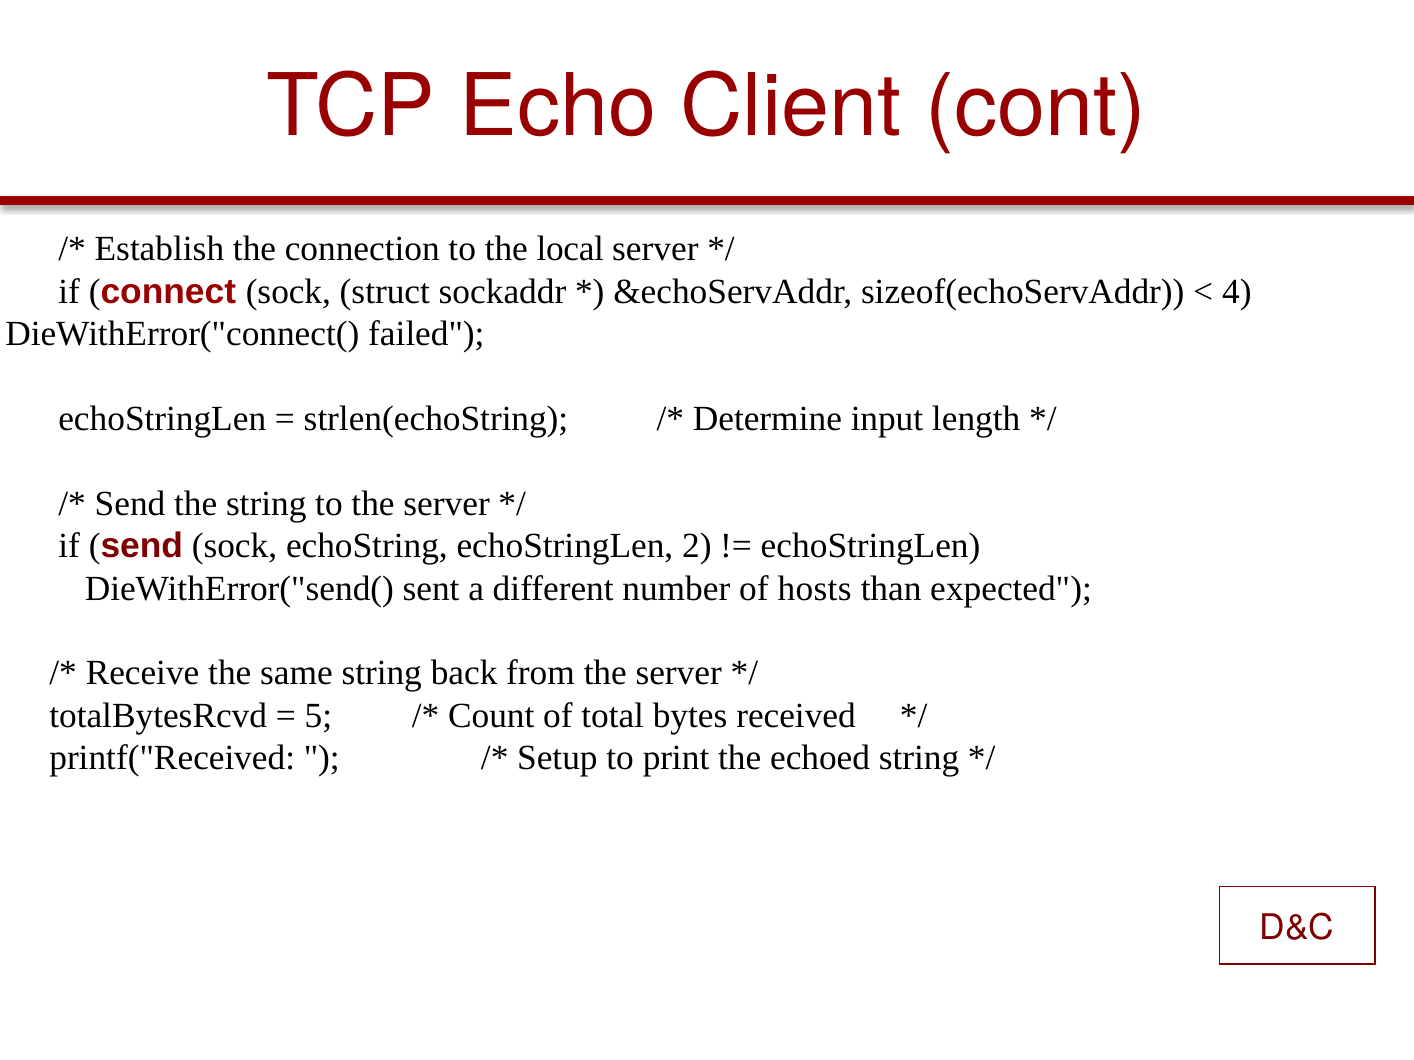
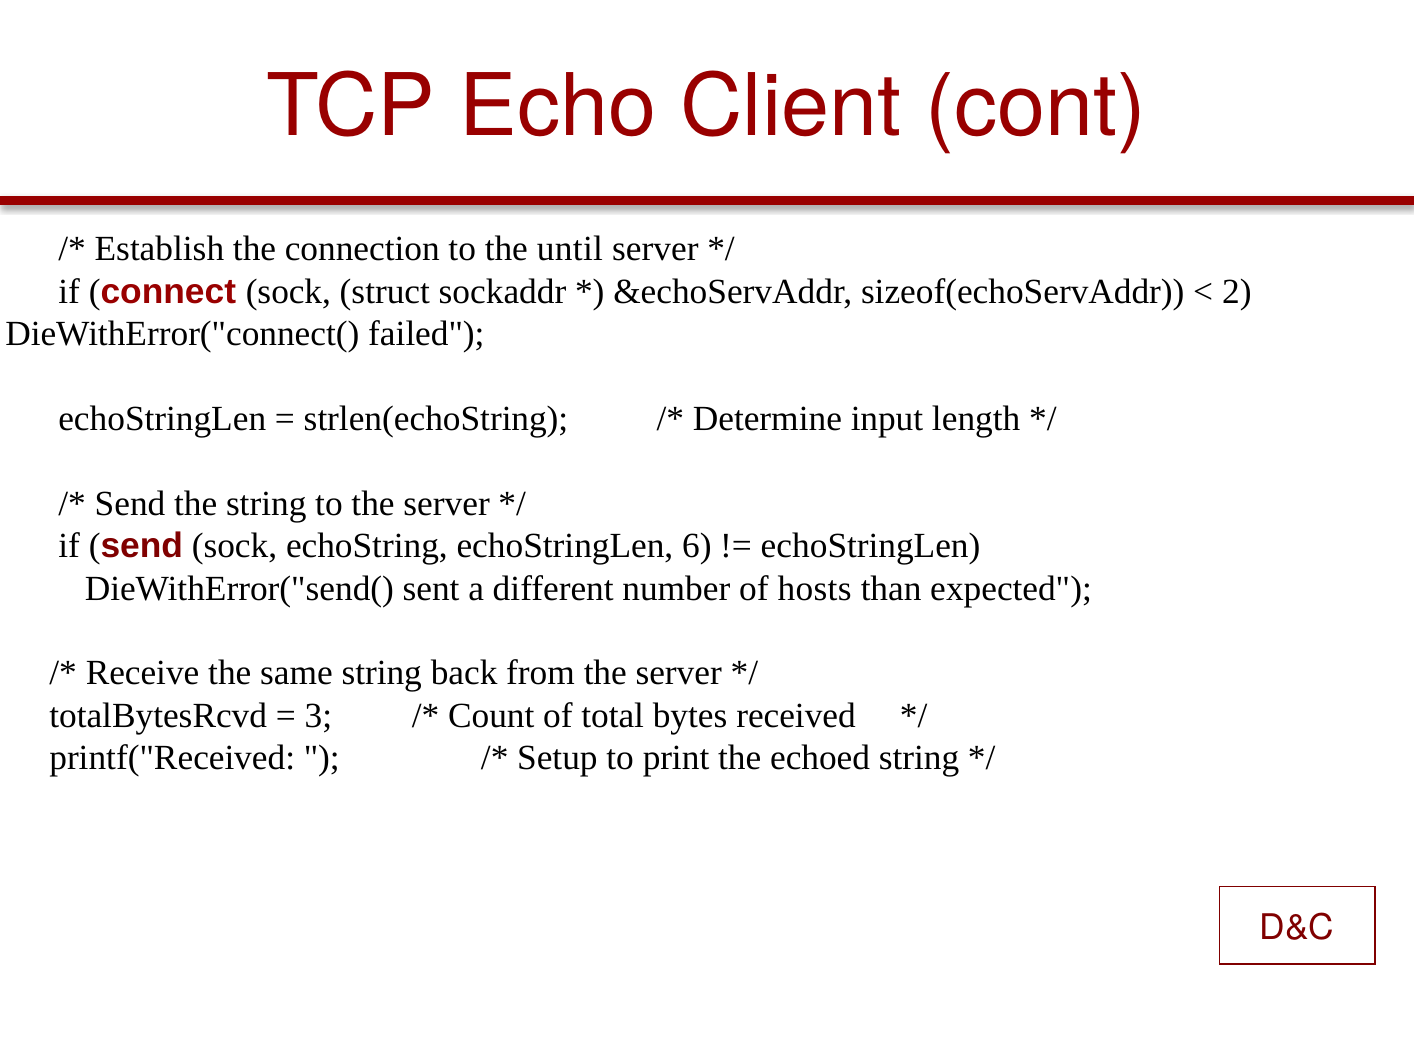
local: local -> until
4: 4 -> 2
2: 2 -> 6
5: 5 -> 3
